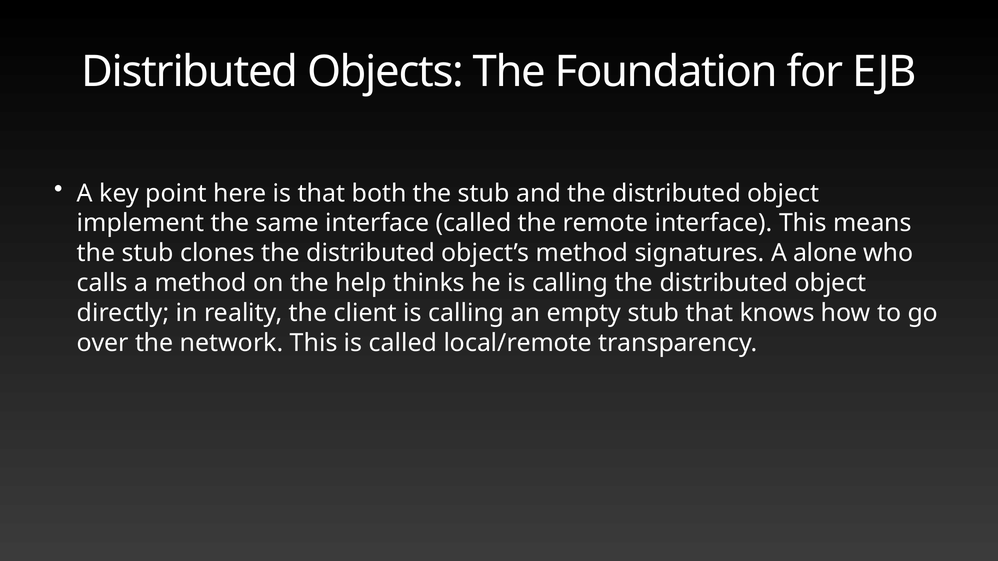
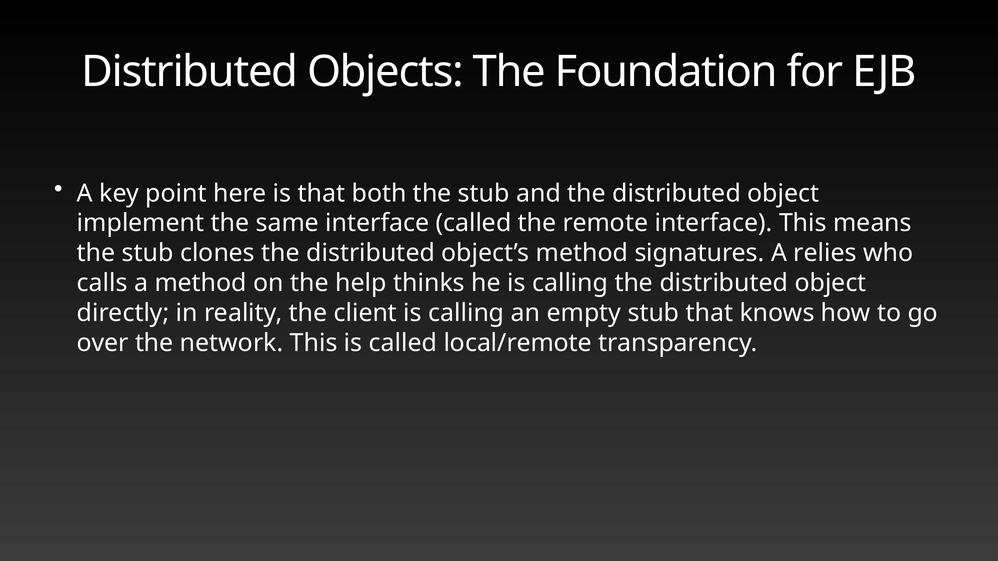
alone: alone -> relies
